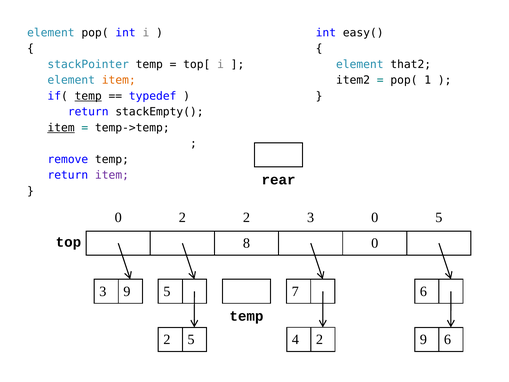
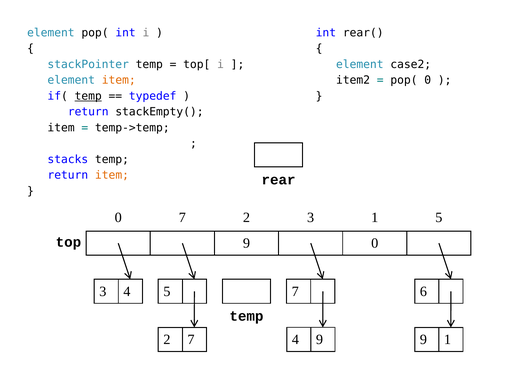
easy(: easy( -> rear(
that2: that2 -> case2
pop( 1: 1 -> 0
item at (61, 128) underline: present -> none
remove: remove -> stacks
item at (112, 175) colour: purple -> orange
0 2: 2 -> 7
3 0: 0 -> 1
top 8: 8 -> 9
3 9: 9 -> 4
4 2: 2 -> 9
2 5: 5 -> 7
9 6: 6 -> 1
